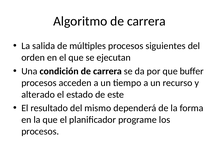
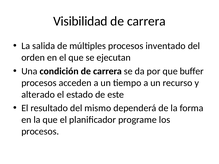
Algoritmo: Algoritmo -> Visibilidad
siguientes: siguientes -> inventado
